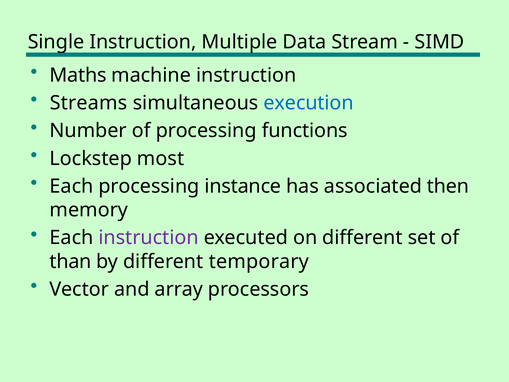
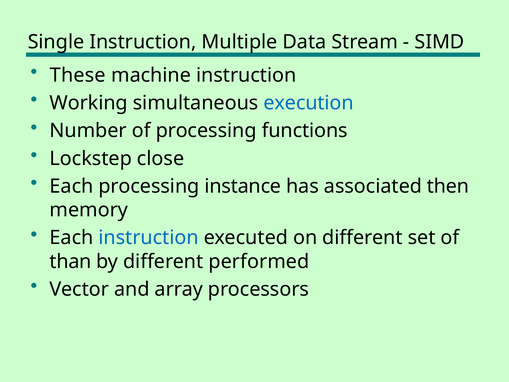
Maths: Maths -> These
Streams: Streams -> Working
most: most -> close
instruction at (149, 238) colour: purple -> blue
temporary: temporary -> performed
